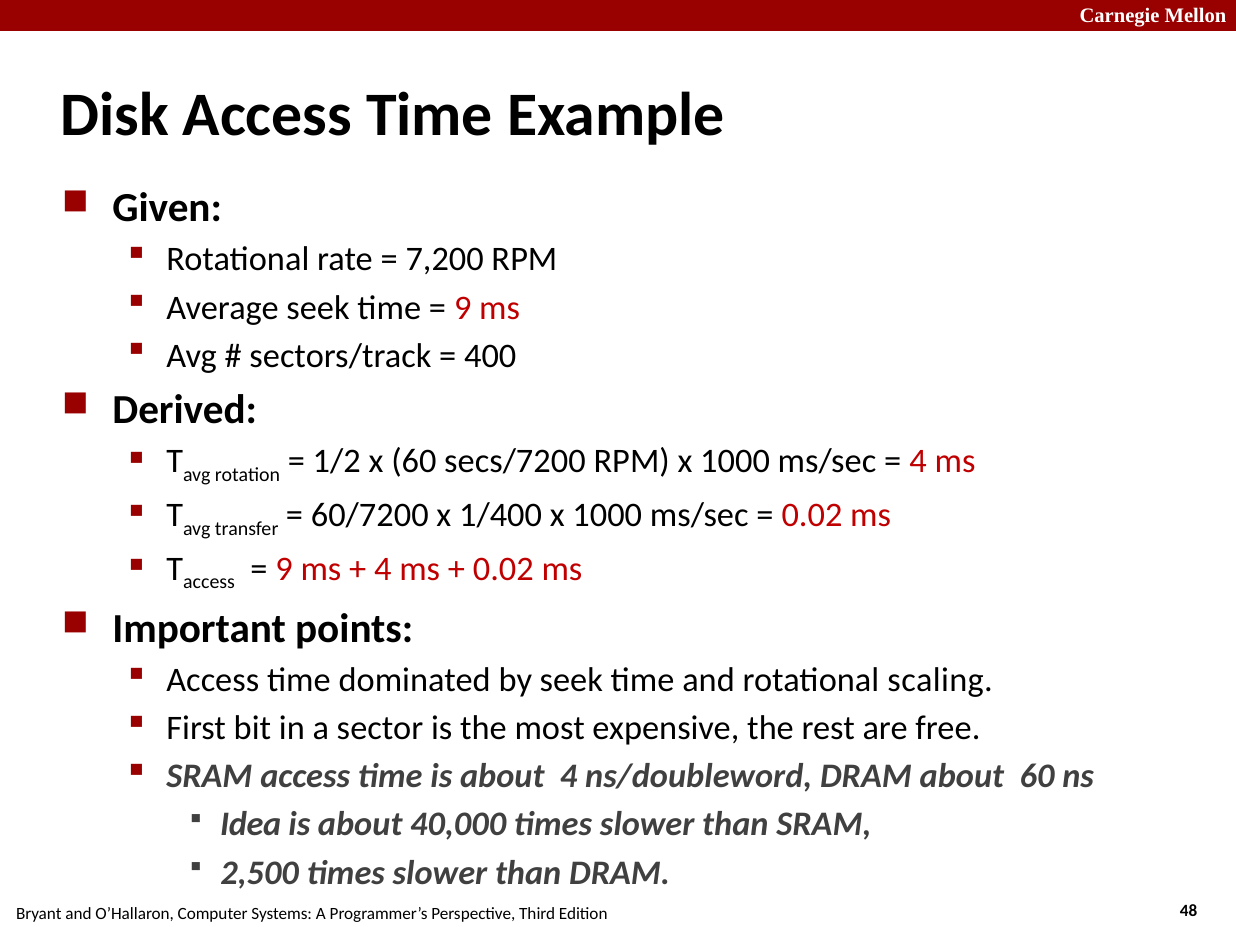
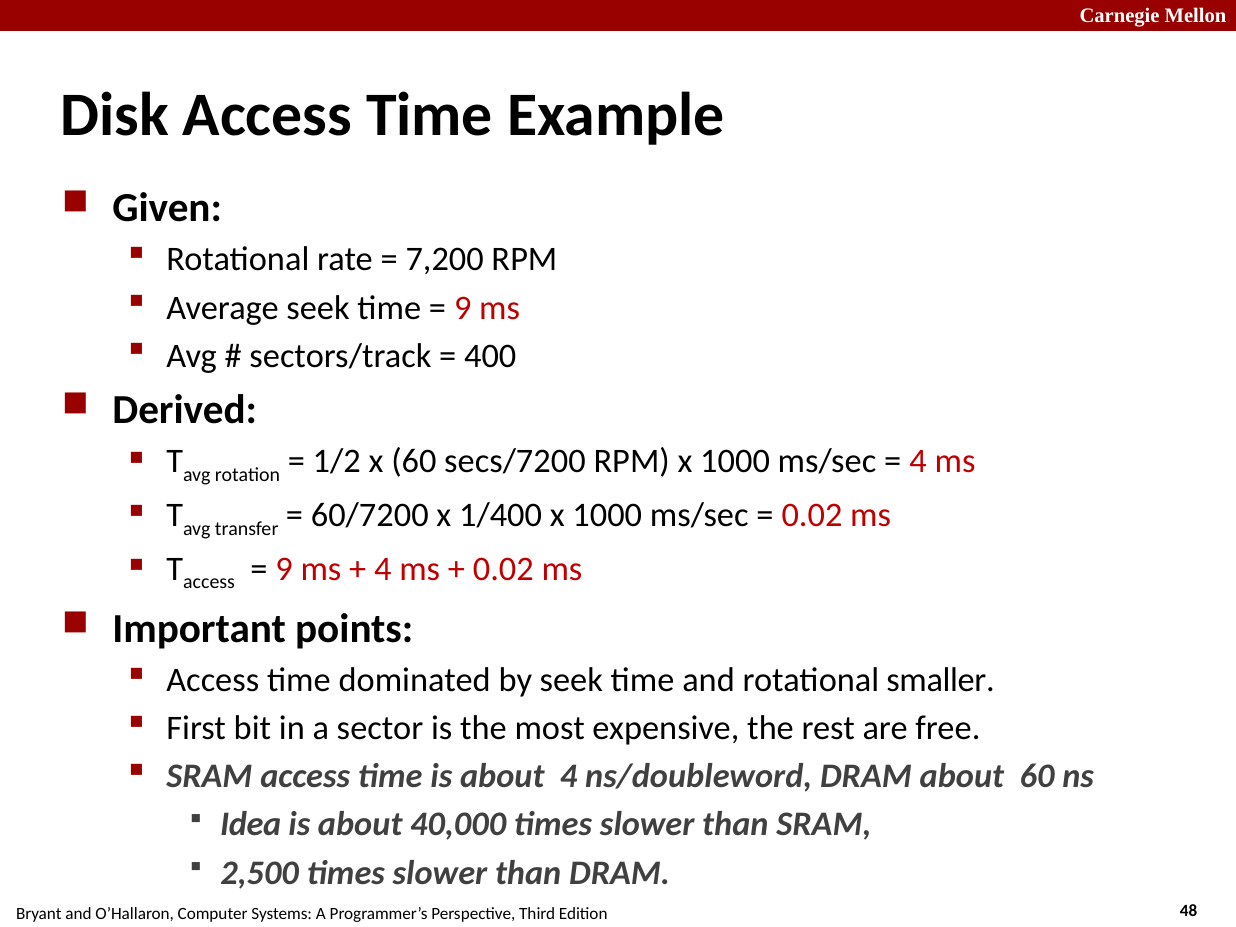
scaling: scaling -> smaller
